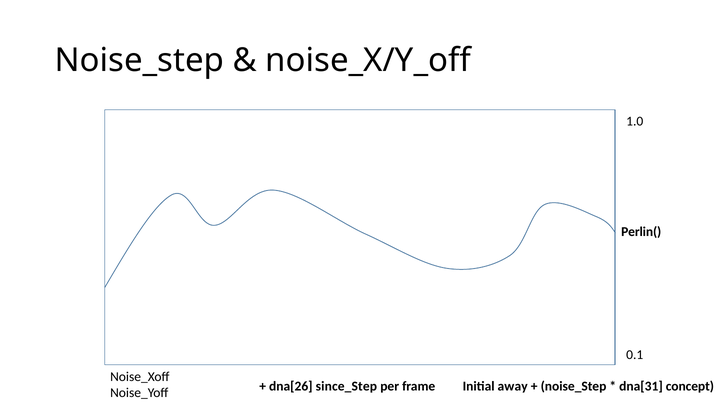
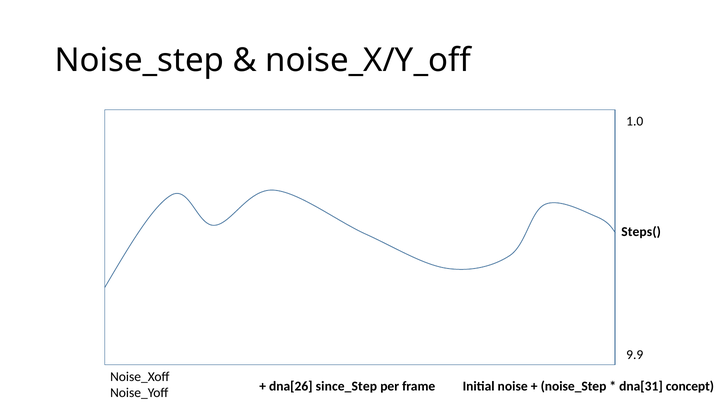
Perlin(: Perlin( -> Steps(
0.1: 0.1 -> 9.9
away: away -> noise
